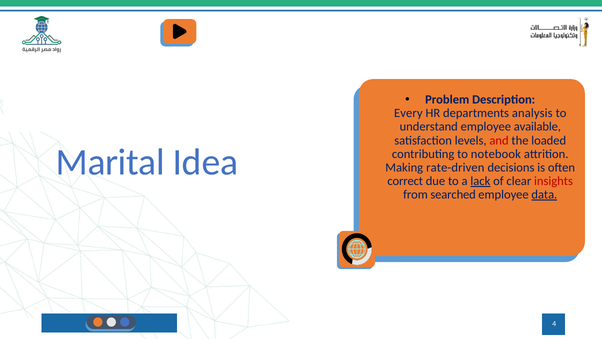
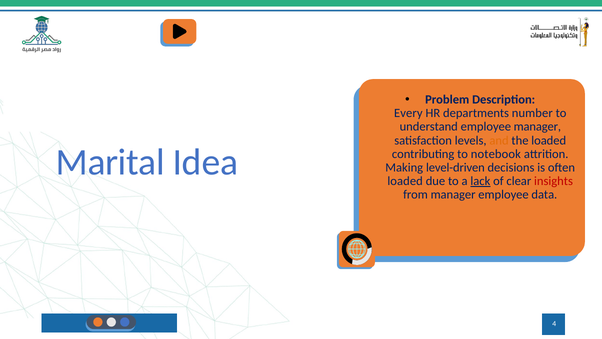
analysis: analysis -> number
employee available: available -> manager
and colour: red -> orange
rate-driven: rate-driven -> level-driven
correct at (405, 181): correct -> loaded
from searched: searched -> manager
data underline: present -> none
